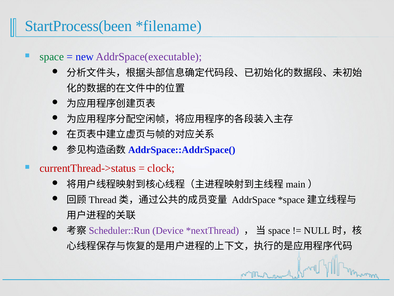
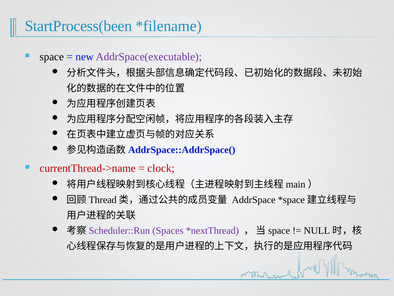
space colour: green -> black
currentThread->status: currentThread->status -> currentThread->name
Device: Device -> Spaces
